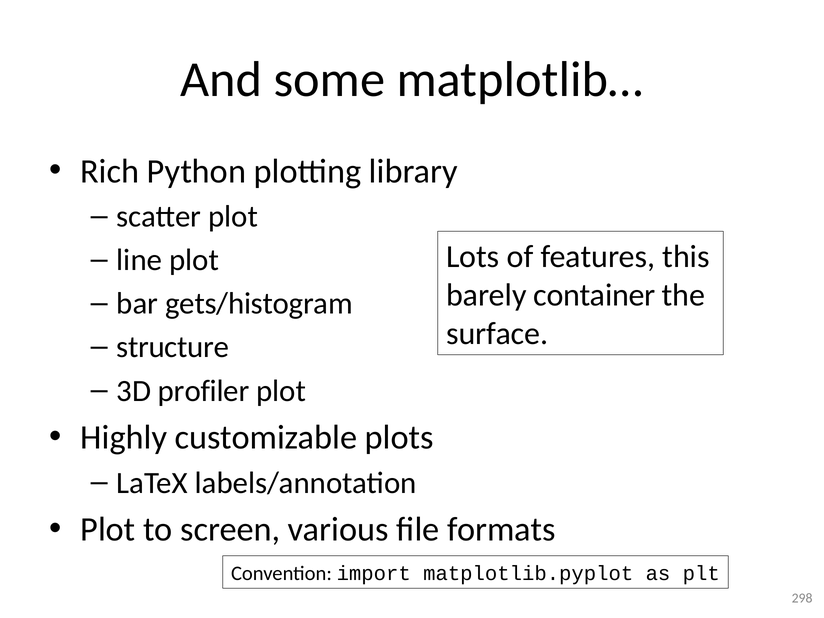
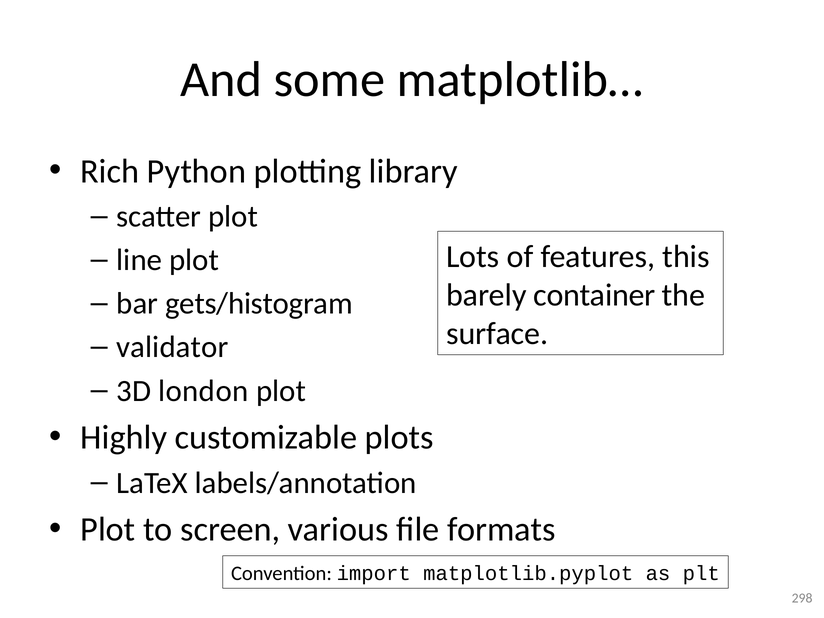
structure: structure -> validator
profiler: profiler -> london
